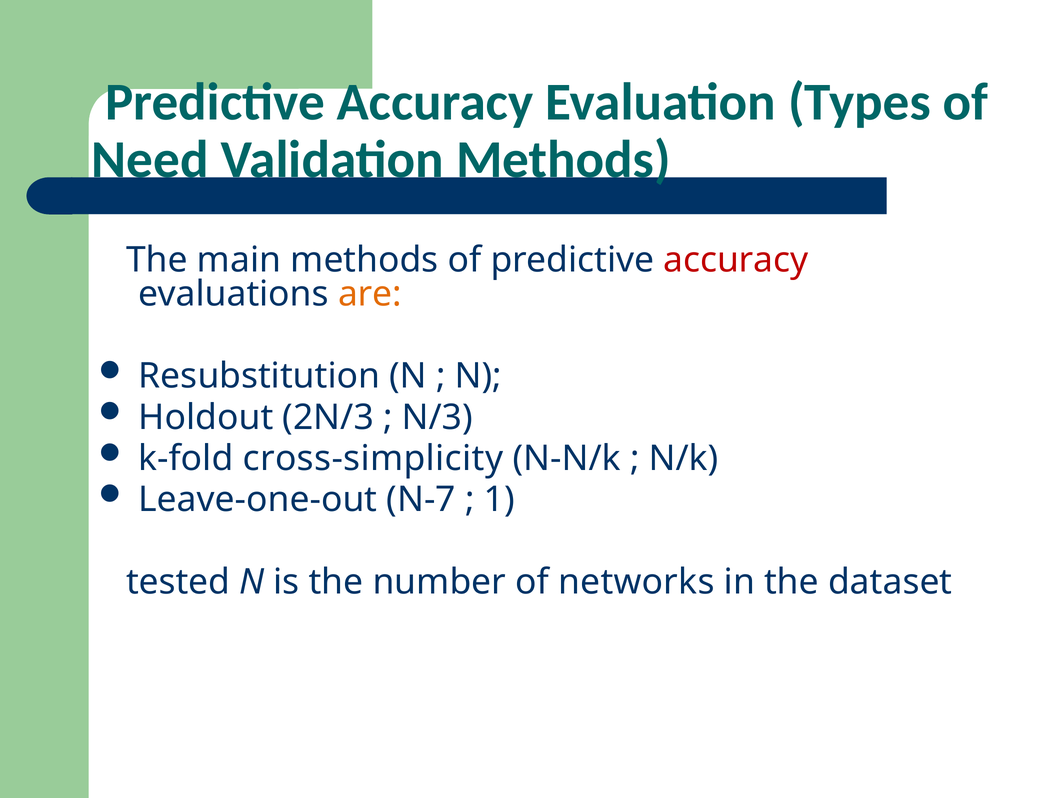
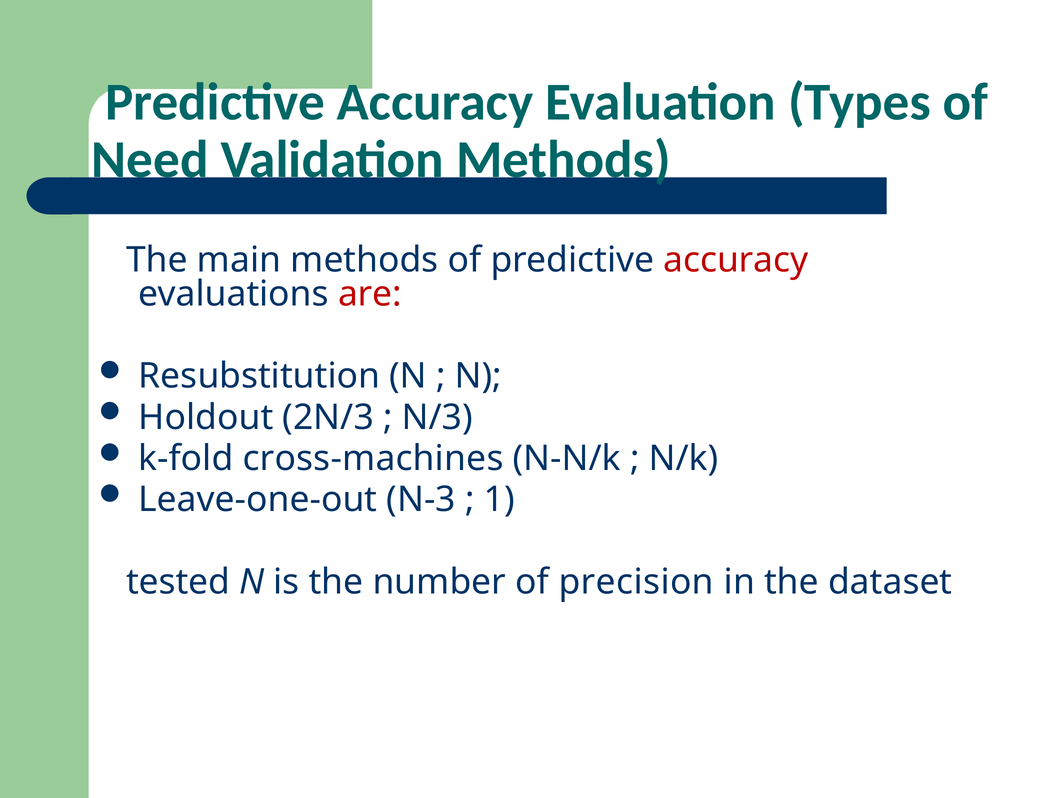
are colour: orange -> red
cross-simplicity: cross-simplicity -> cross-machines
N-7: N-7 -> N-3
networks: networks -> precision
